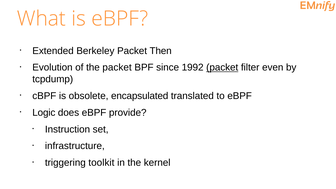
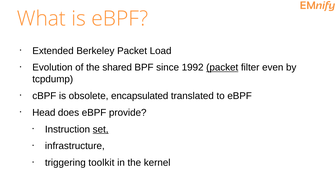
Then: Then -> Load
the packet: packet -> shared
Logic: Logic -> Head
set underline: none -> present
